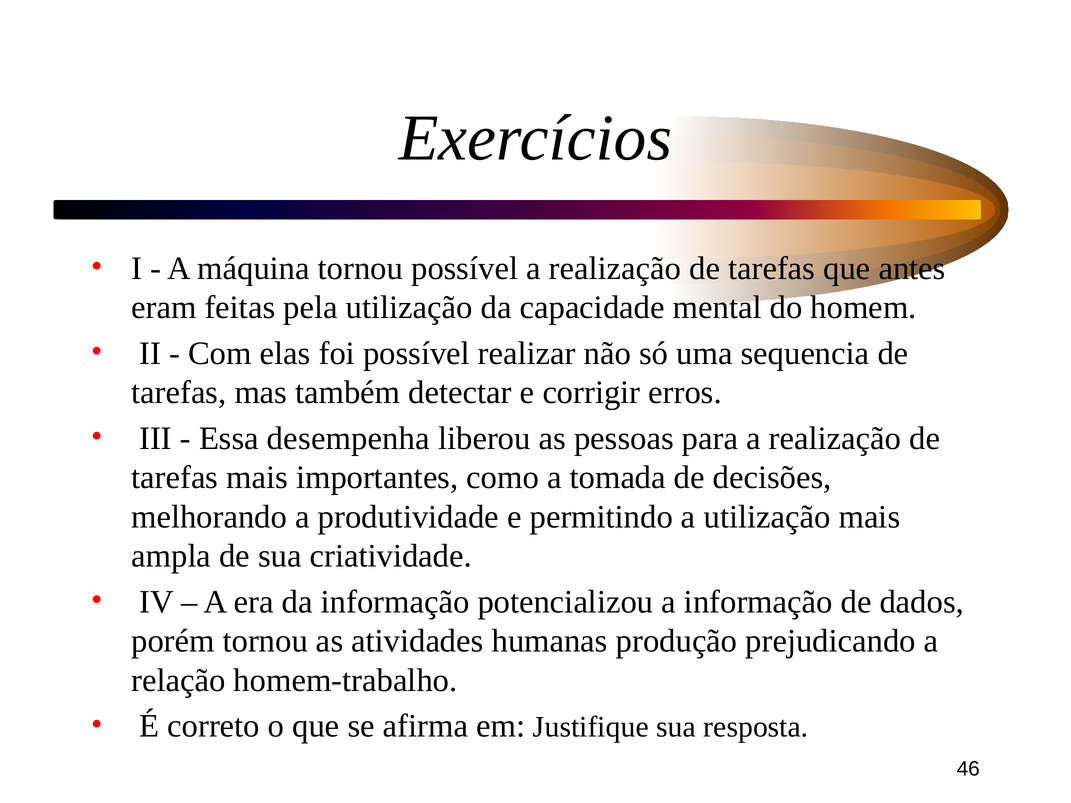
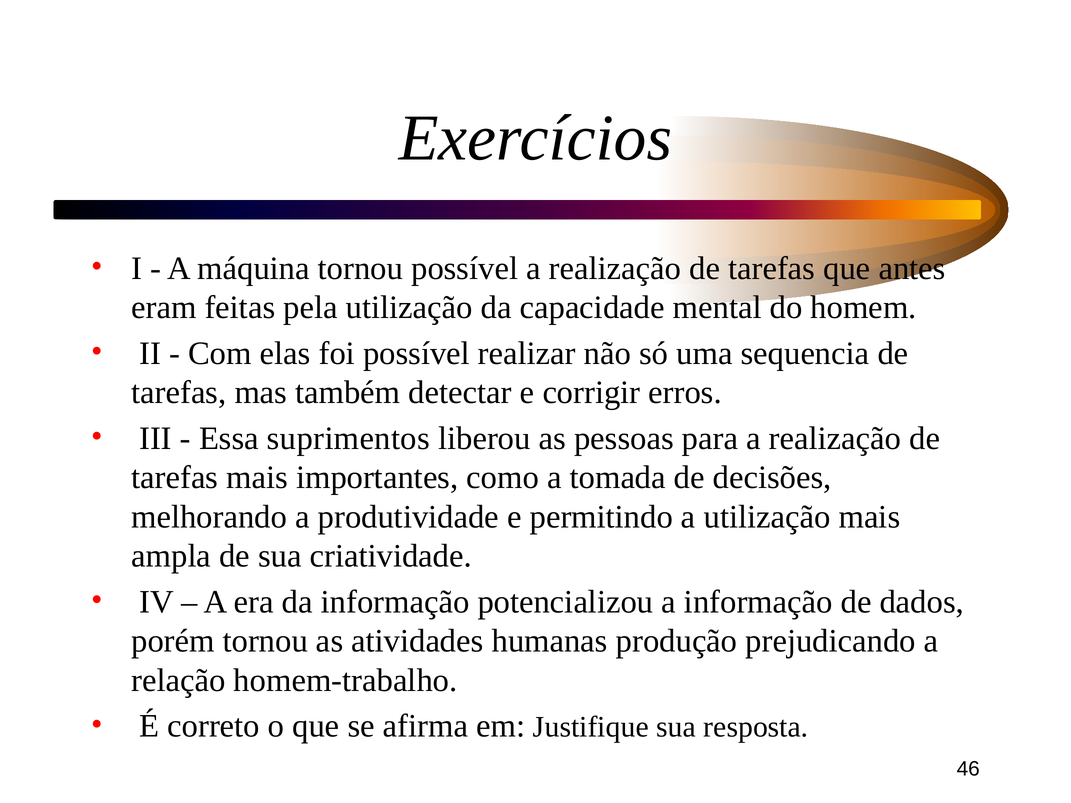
desempenha: desempenha -> suprimentos
